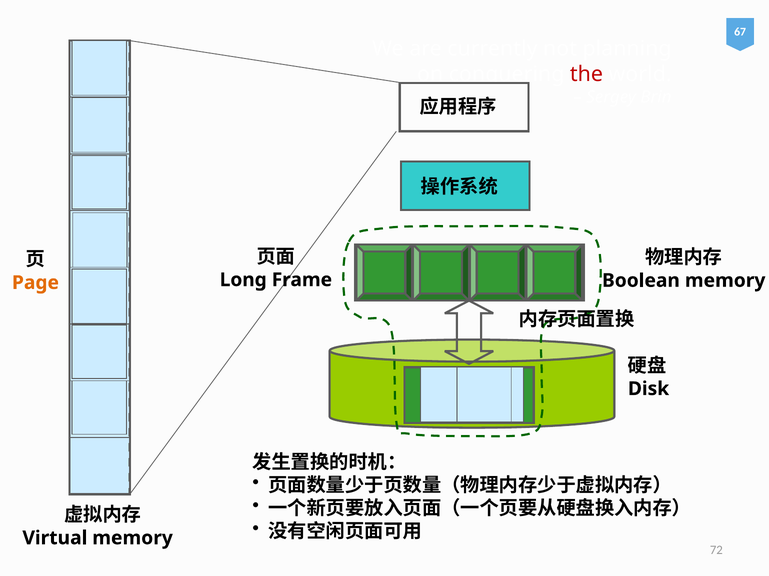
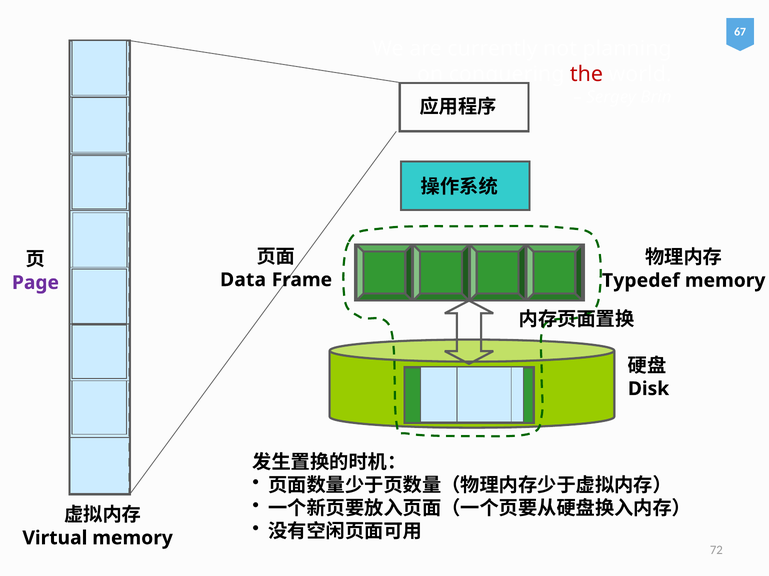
Long: Long -> Data
Boolean: Boolean -> Typedef
Page colour: orange -> purple
